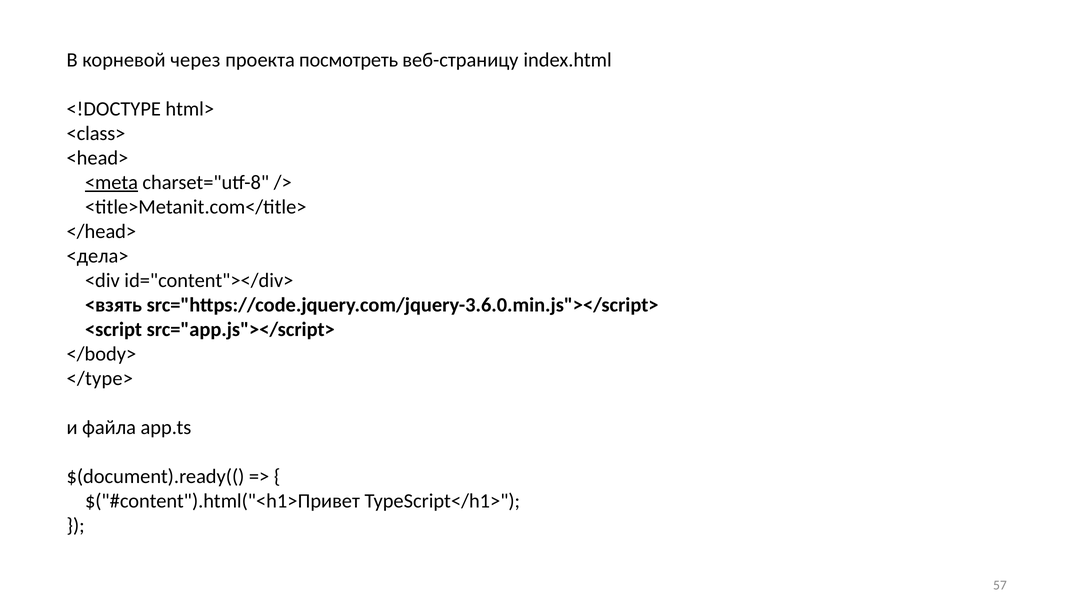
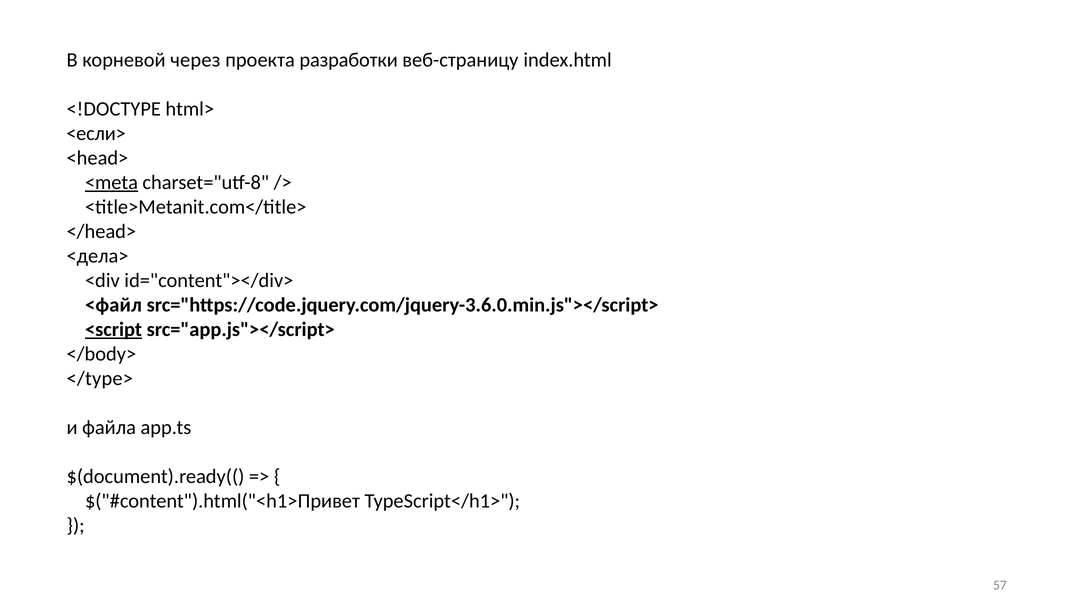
посмотреть: посмотреть -> разработки
<class>: <class> -> <если>
<взять: <взять -> <файл
<script underline: none -> present
